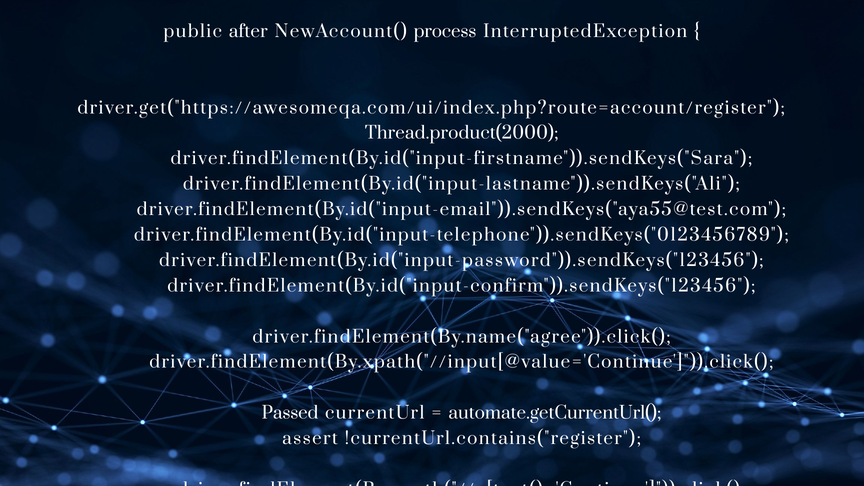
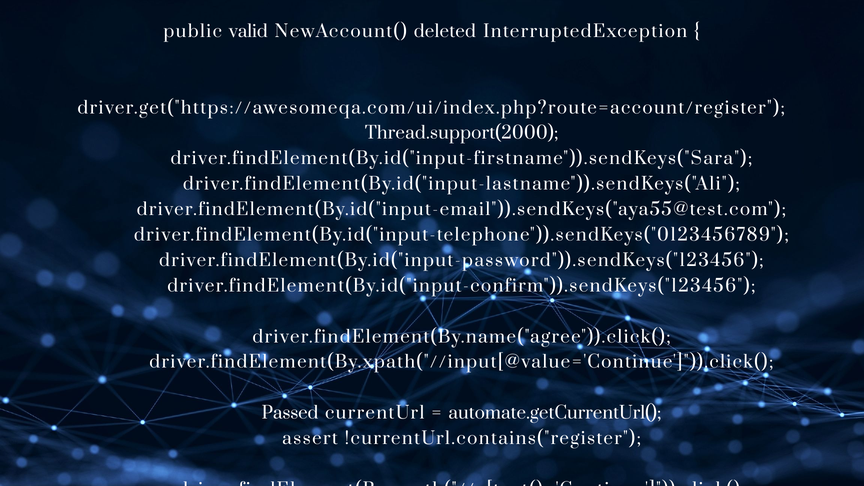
after: after -> valid
process: process -> deleted
Thread.product(2000: Thread.product(2000 -> Thread.support(2000
